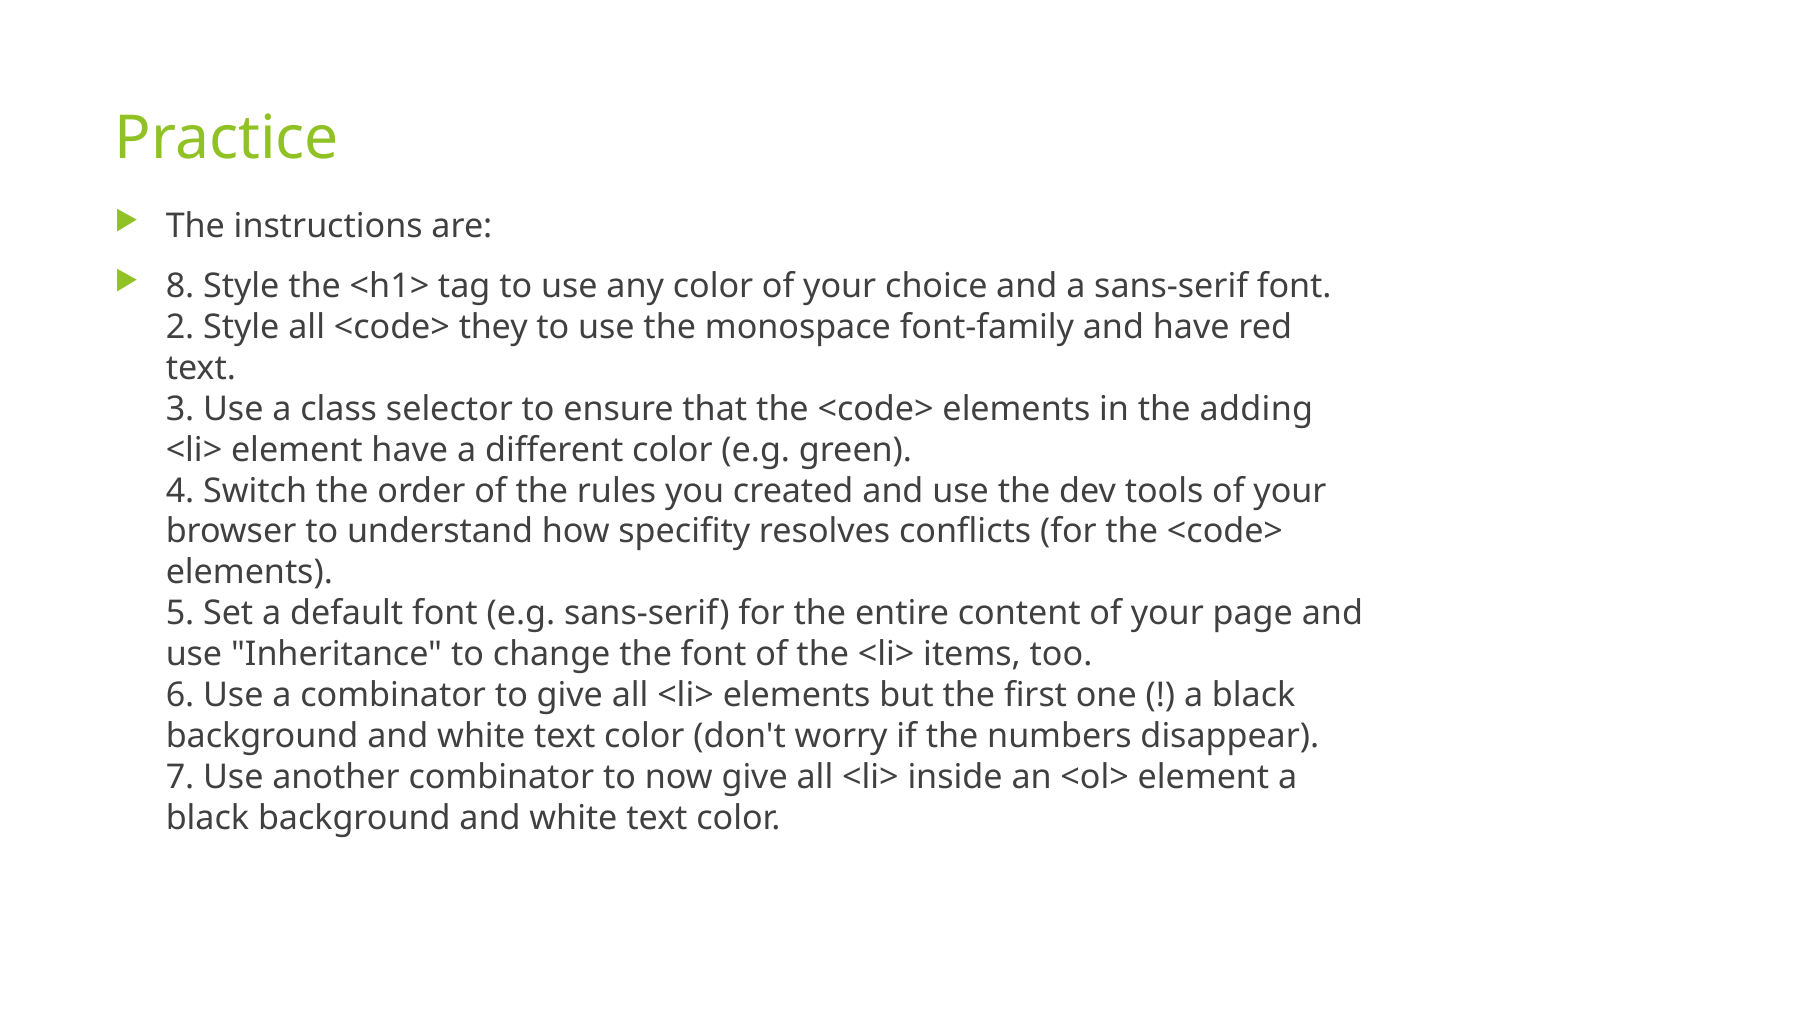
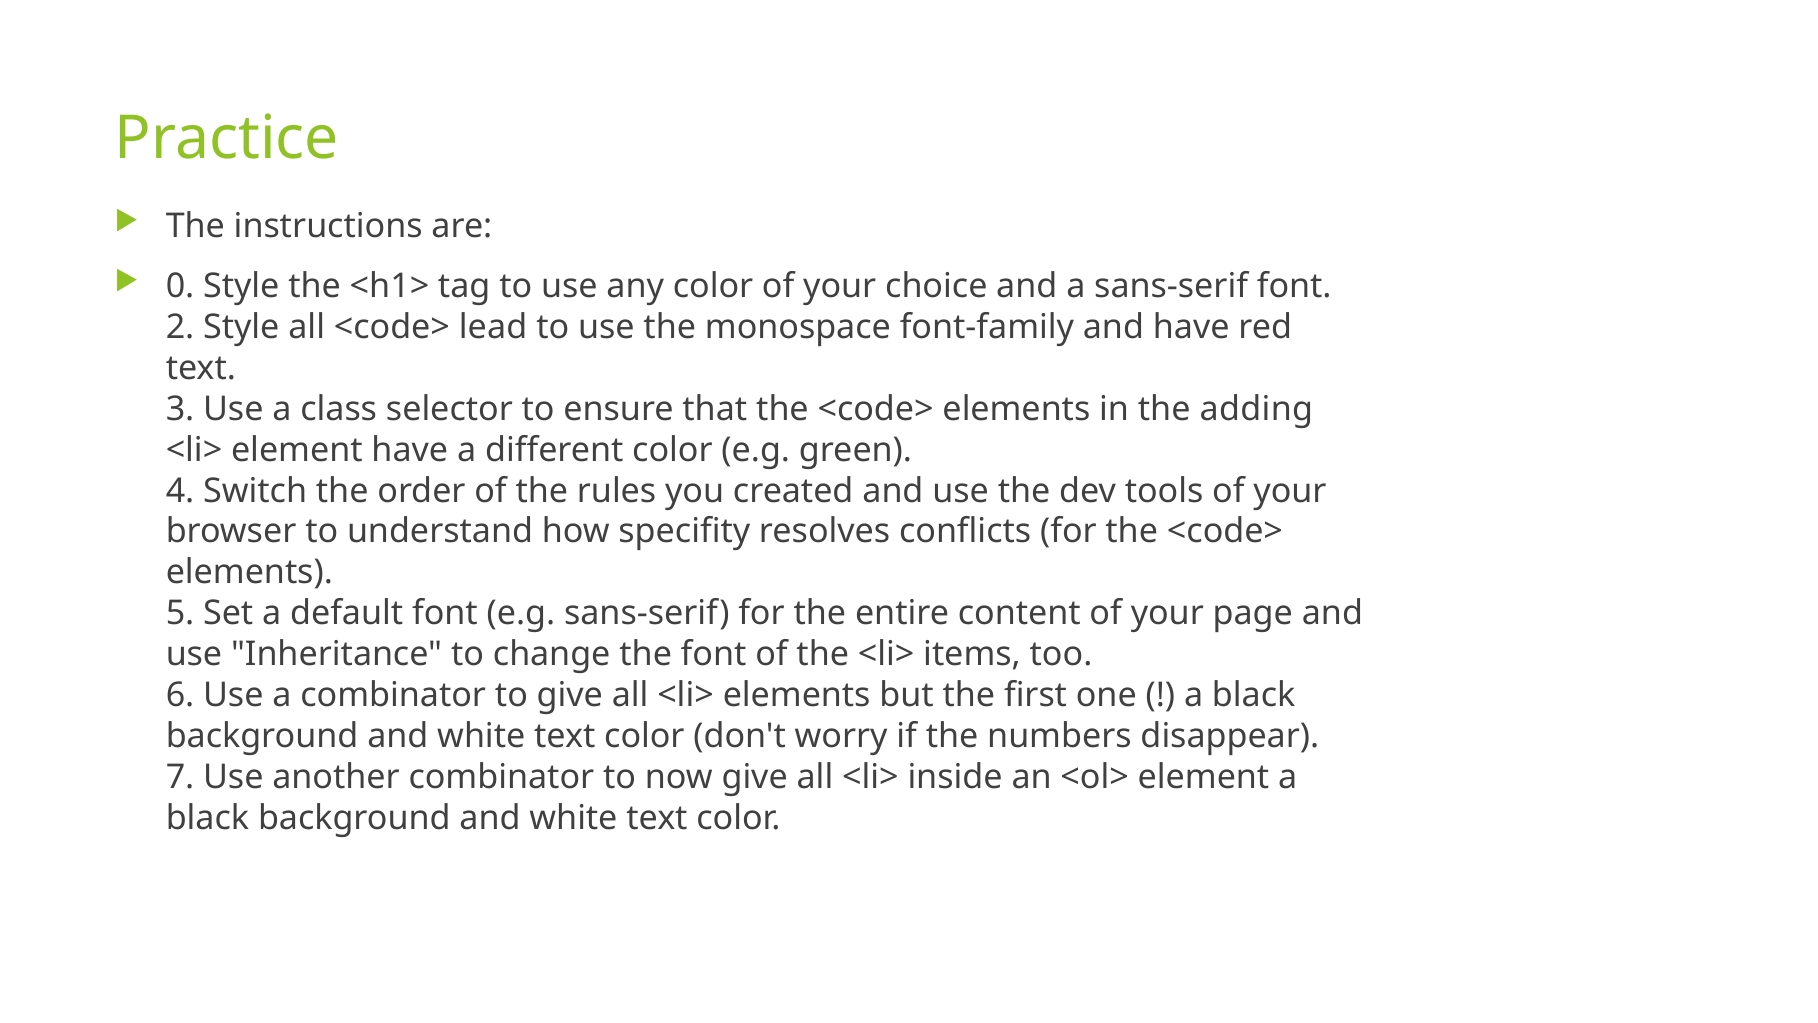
8: 8 -> 0
they: they -> lead
